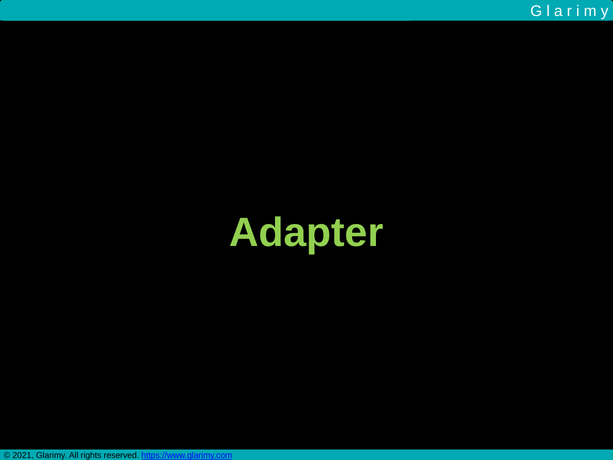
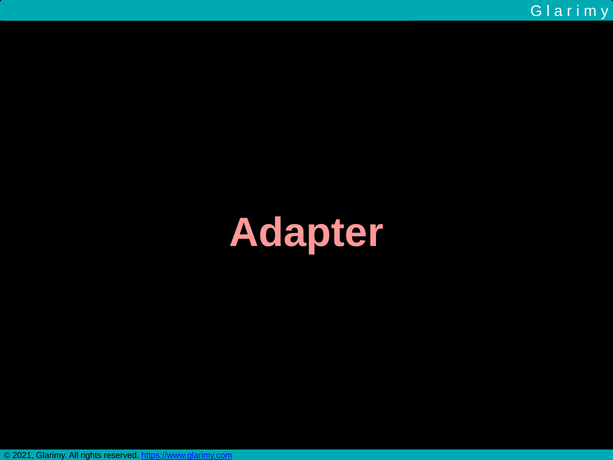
Adapter colour: light green -> pink
